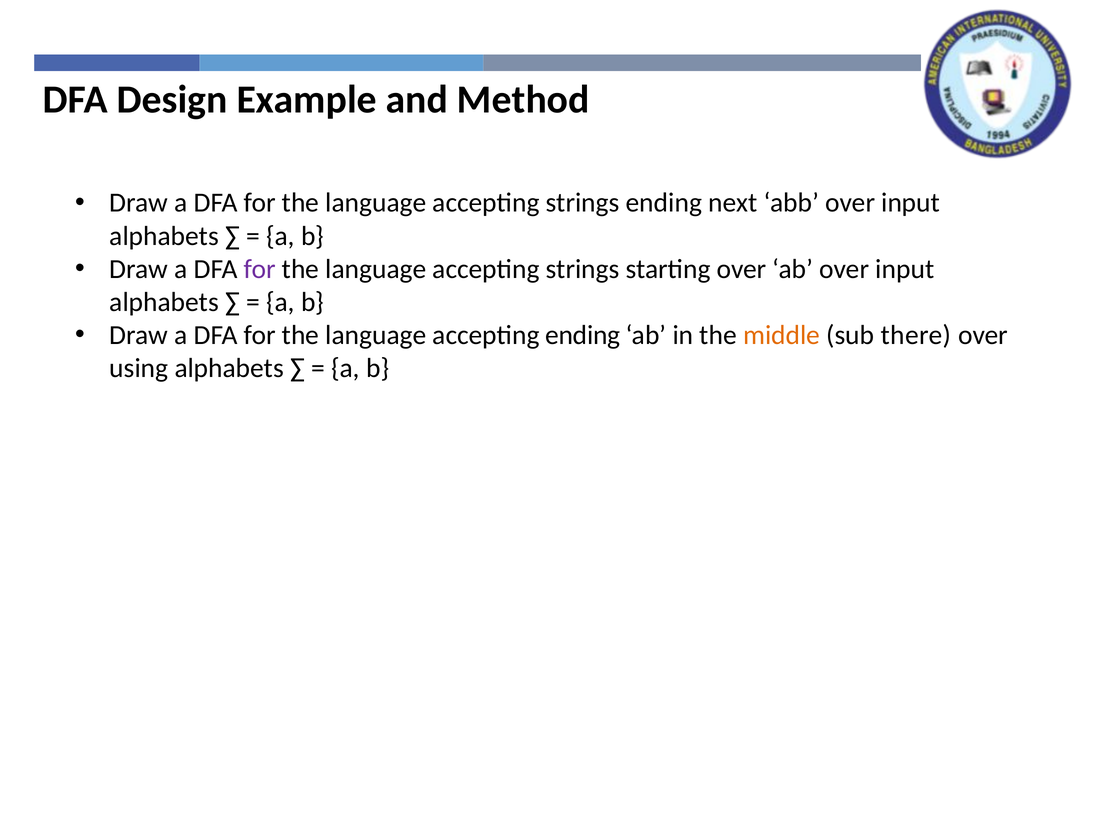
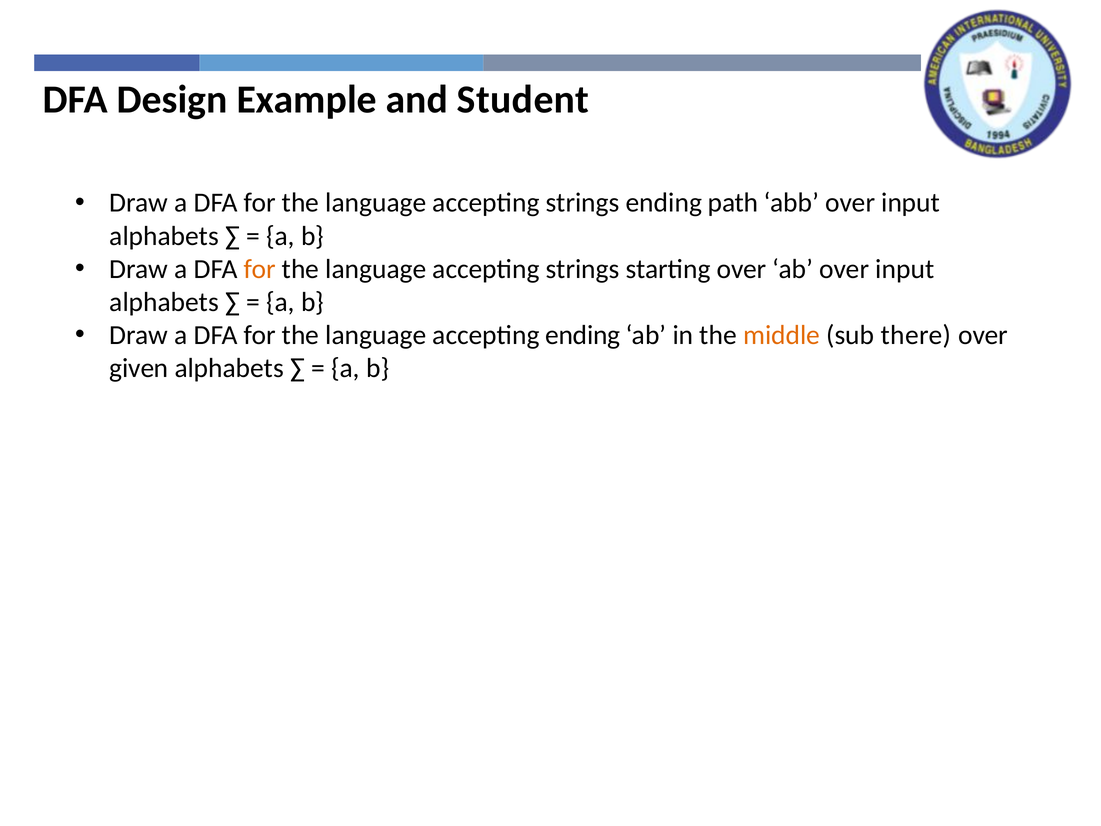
Method: Method -> Student
next: next -> path
for at (260, 269) colour: purple -> orange
using: using -> given
